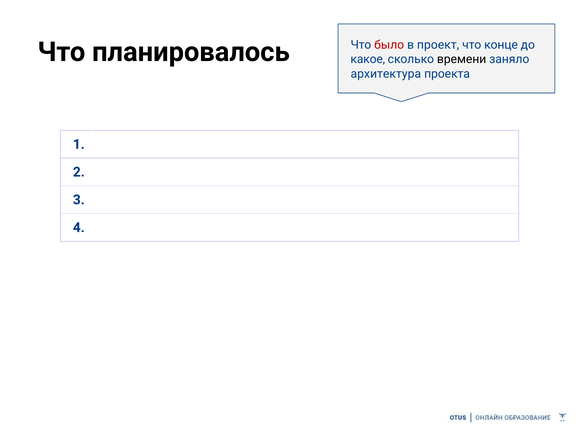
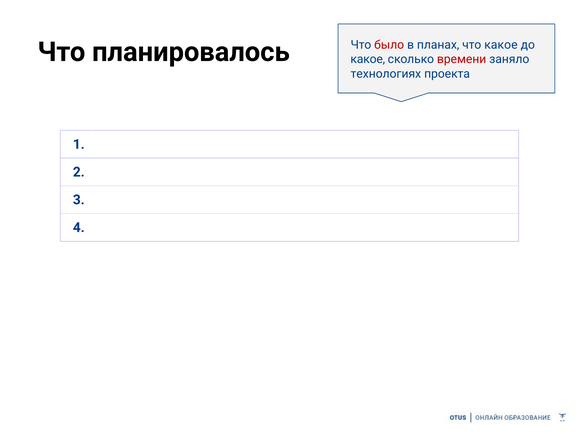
проект: проект -> планах
что конце: конце -> какое
времени colour: black -> red
архитектура: архитектура -> технологиях
